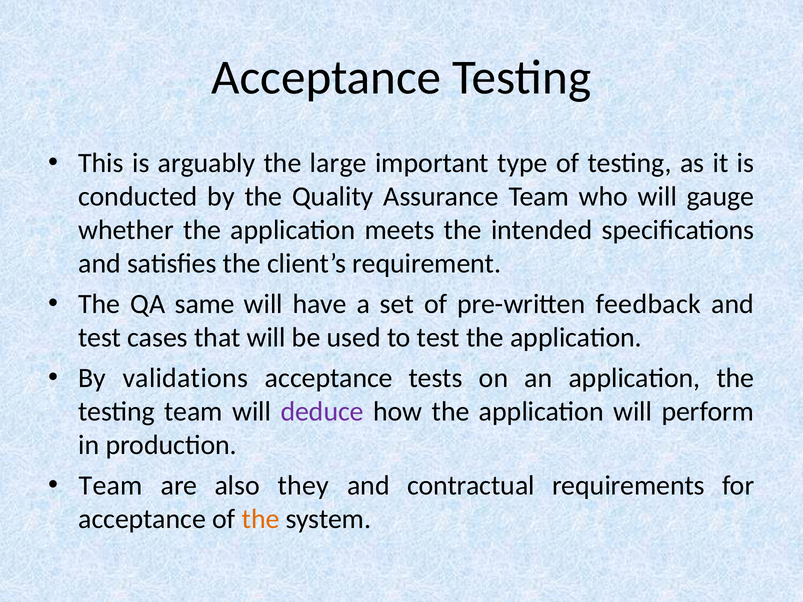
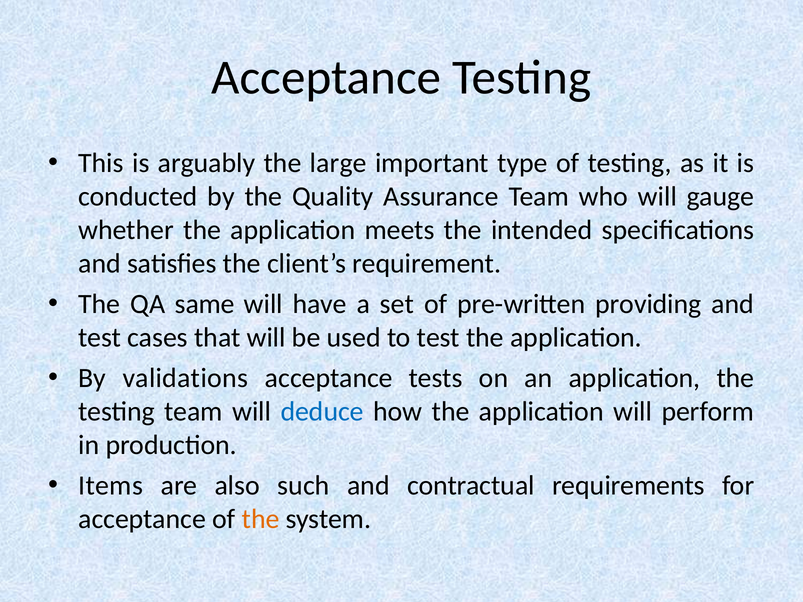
feedback: feedback -> providing
deduce colour: purple -> blue
Team at (111, 486): Team -> Items
they: they -> such
